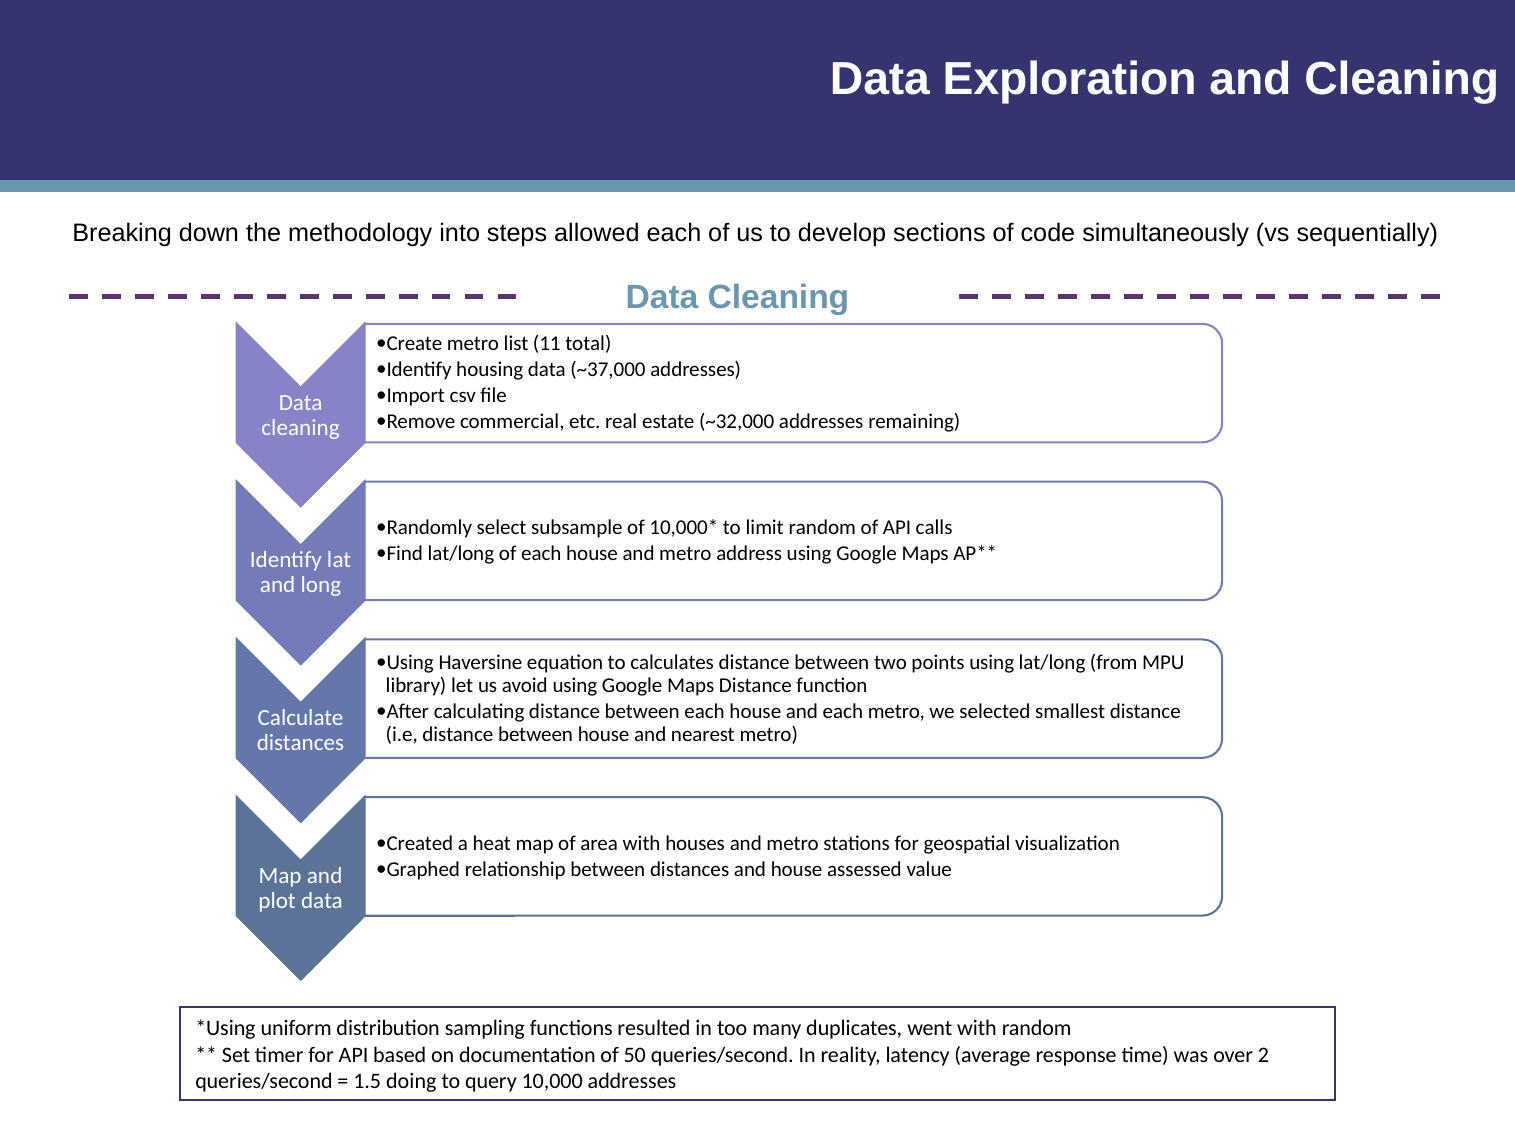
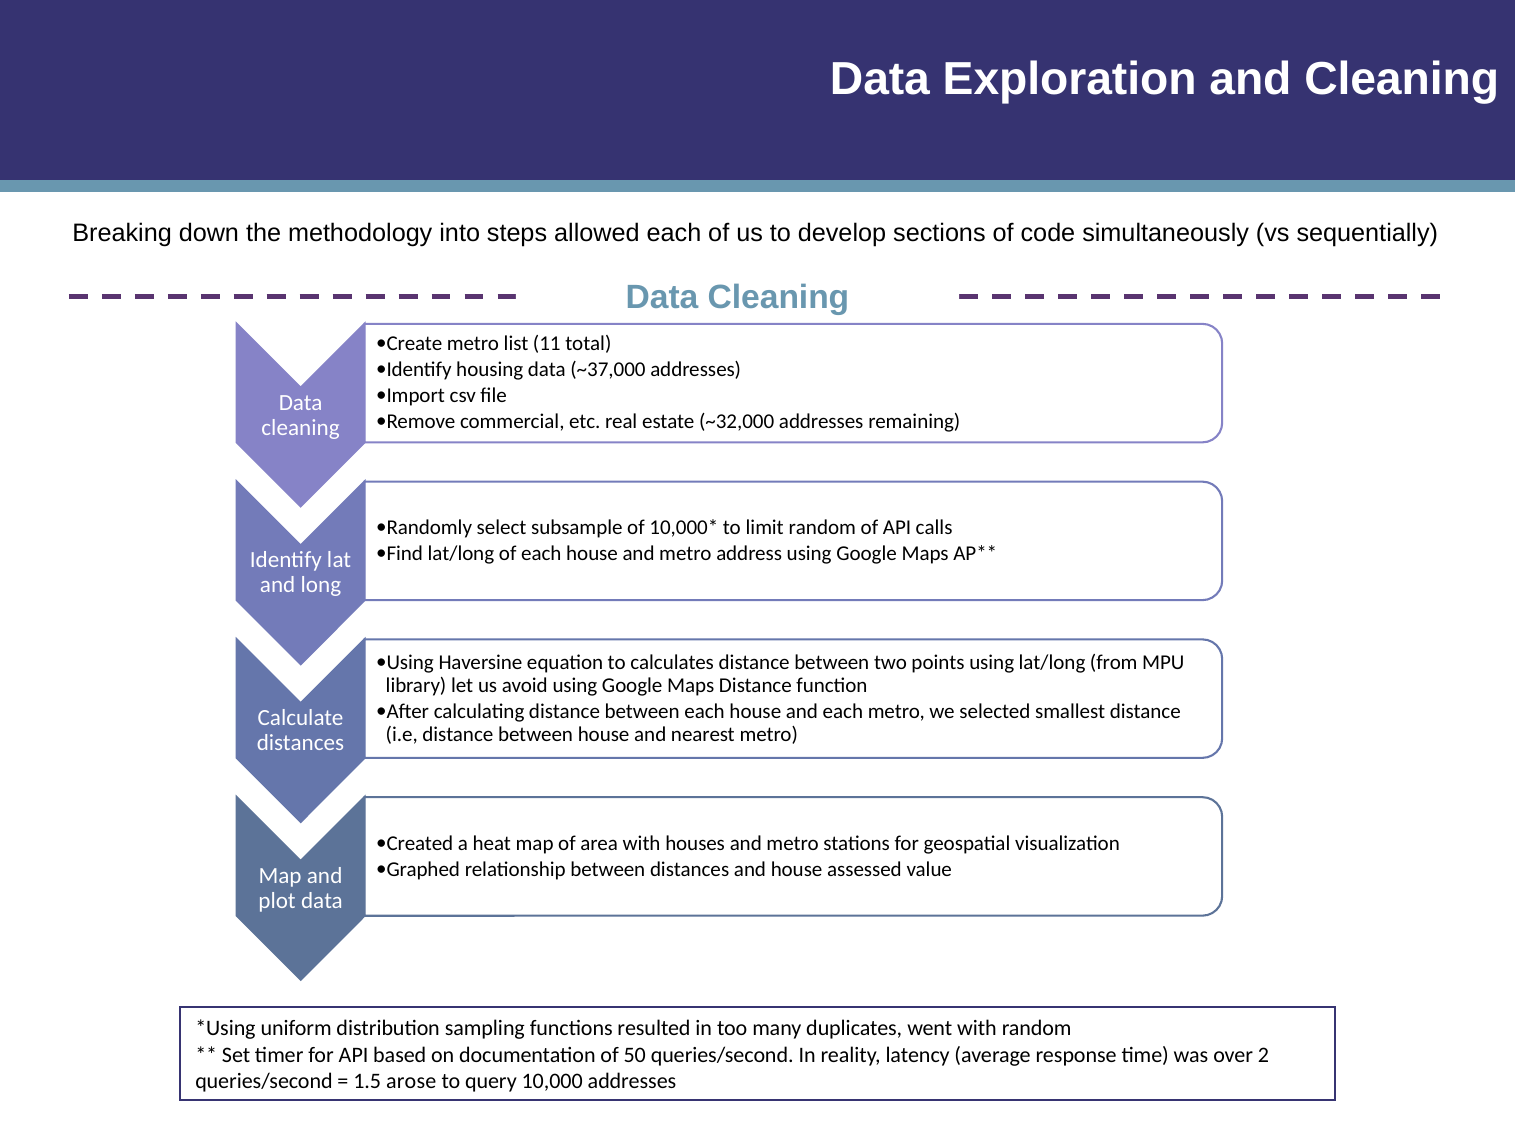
doing: doing -> arose
